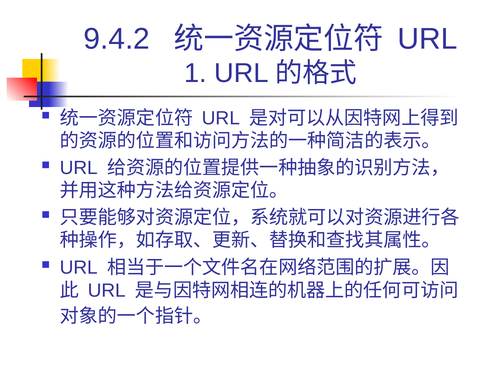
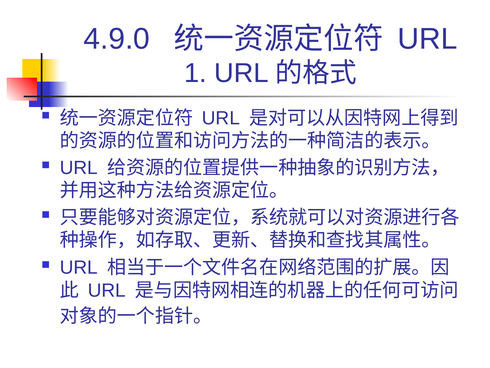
9.4.2: 9.4.2 -> 4.9.0
